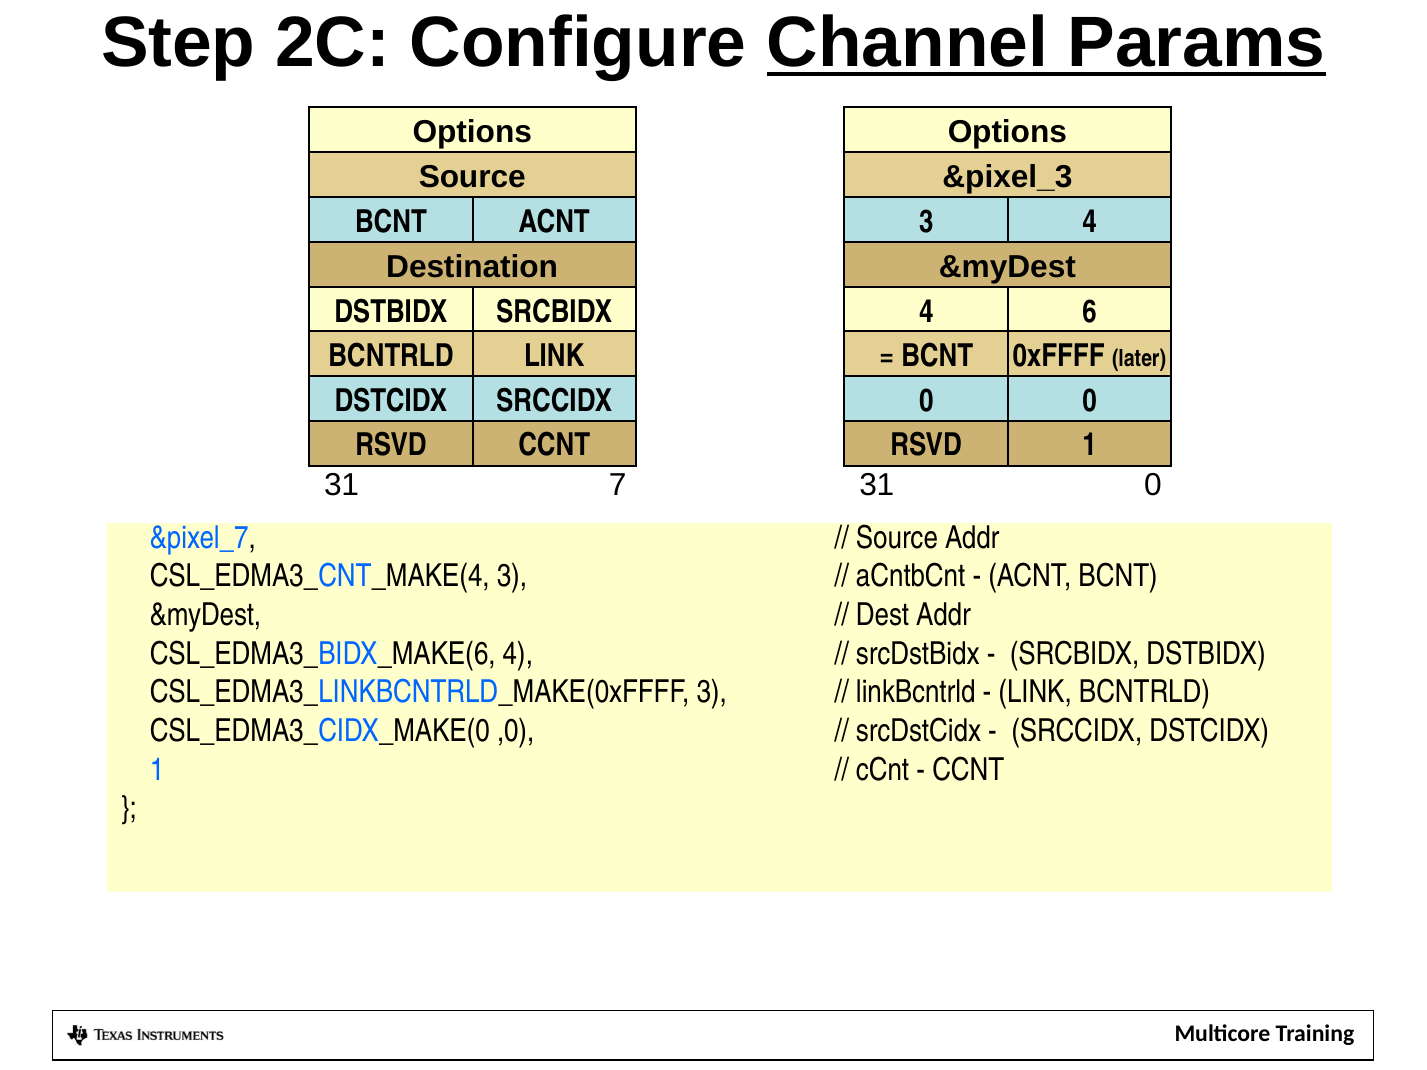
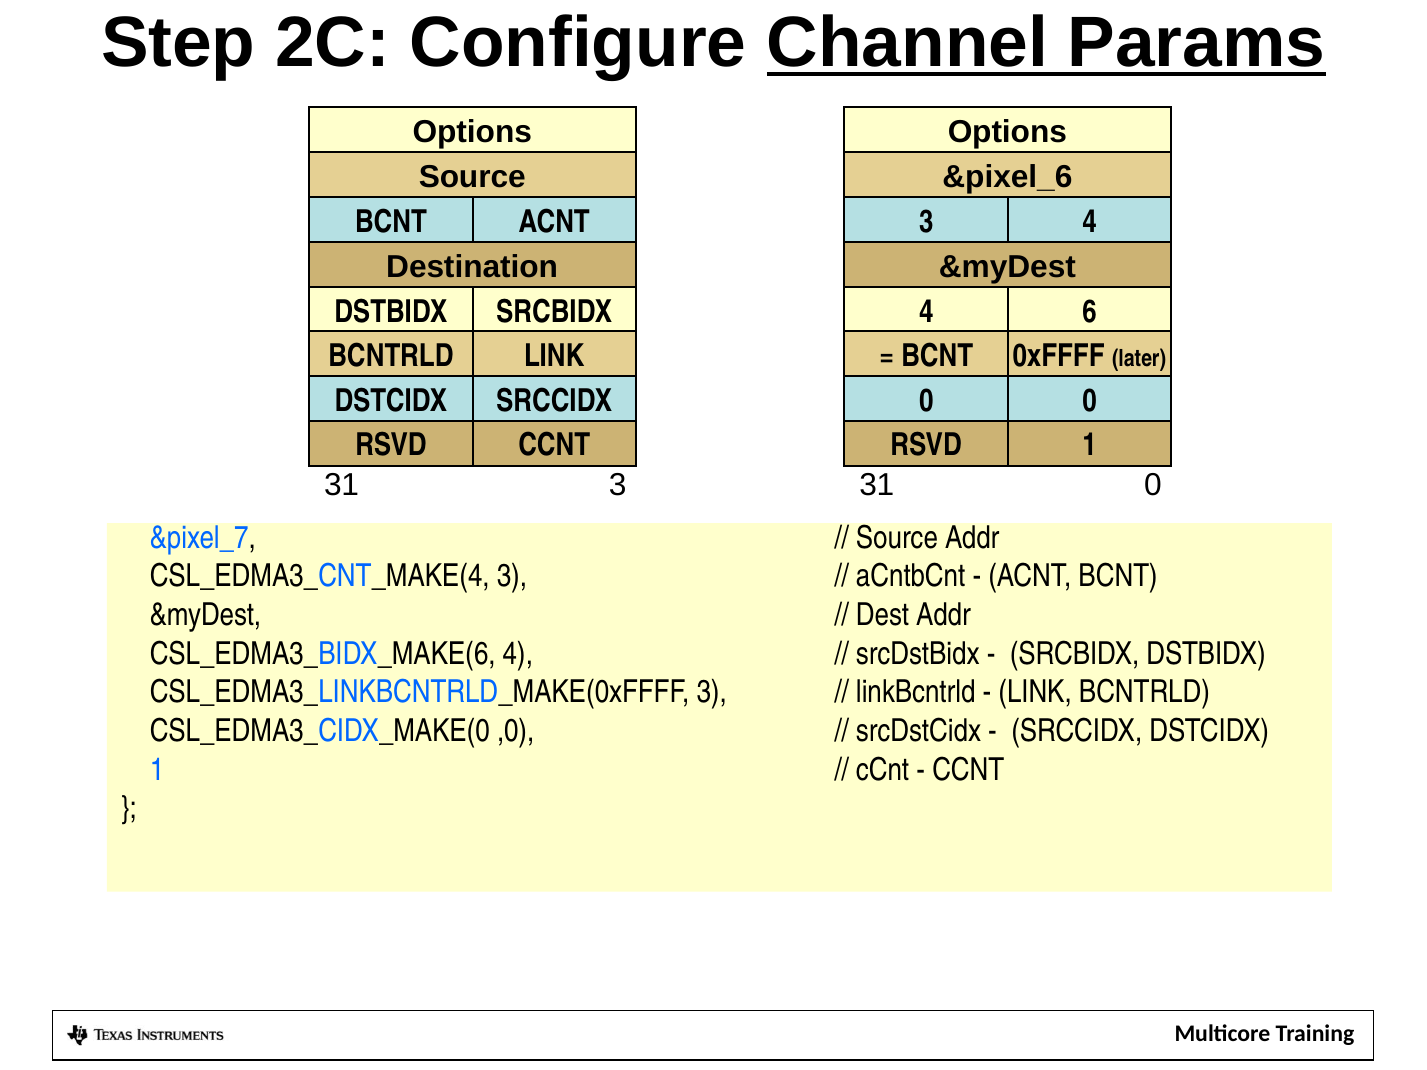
&pixel_3: &pixel_3 -> &pixel_6
31 7: 7 -> 3
